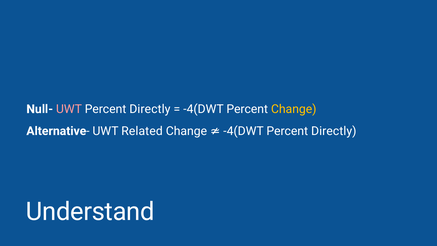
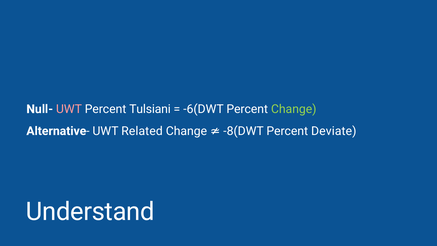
Directly at (150, 109): Directly -> Tulsiani
-4(DWT at (203, 109): -4(DWT -> -6(DWT
Change at (294, 109) colour: yellow -> light green
Change -4(DWT: -4(DWT -> -8(DWT
Directly at (334, 131): Directly -> Deviate
